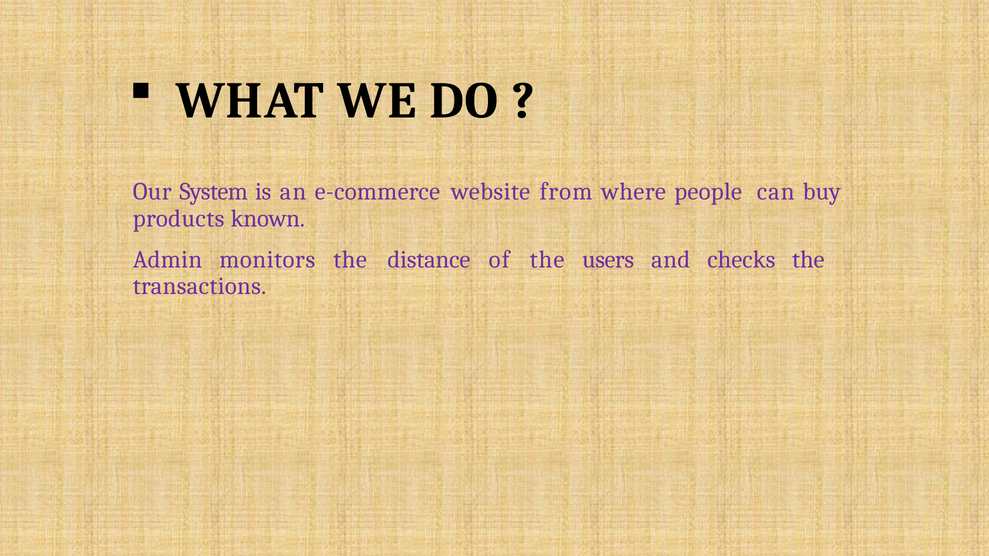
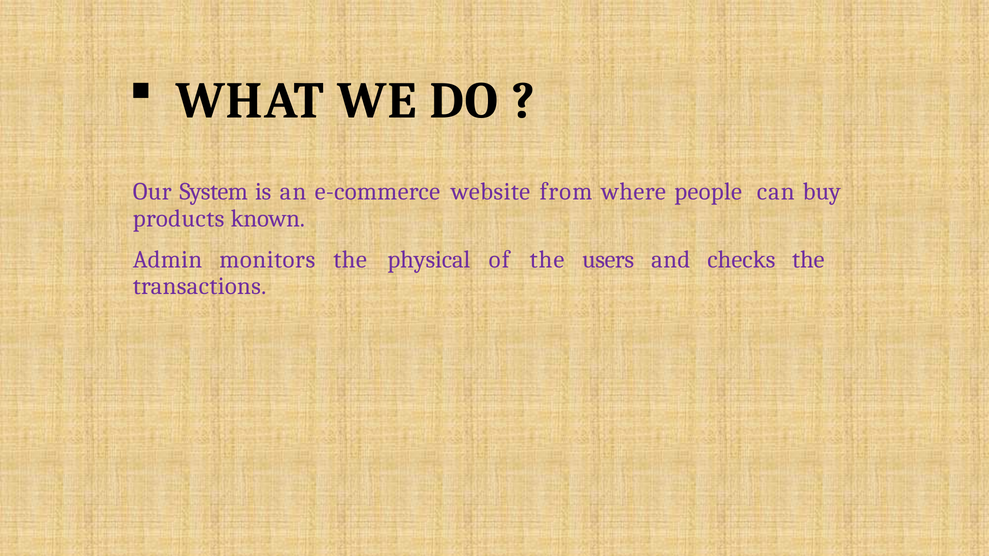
distance: distance -> physical
